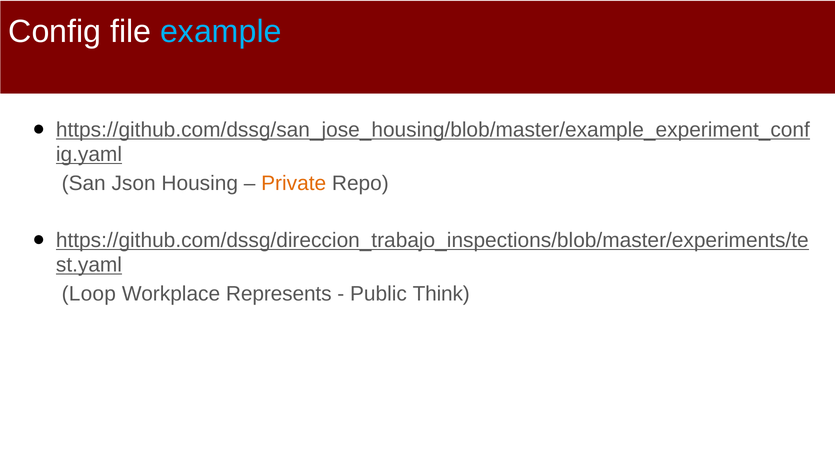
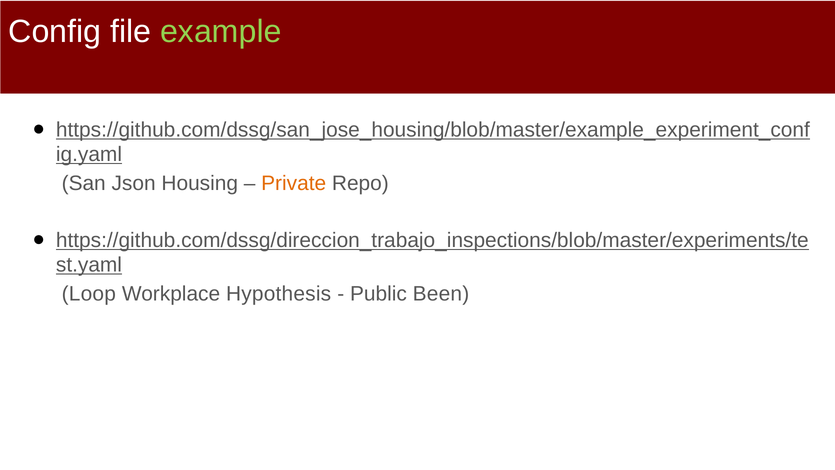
example colour: light blue -> light green
Represents: Represents -> Hypothesis
Think: Think -> Been
